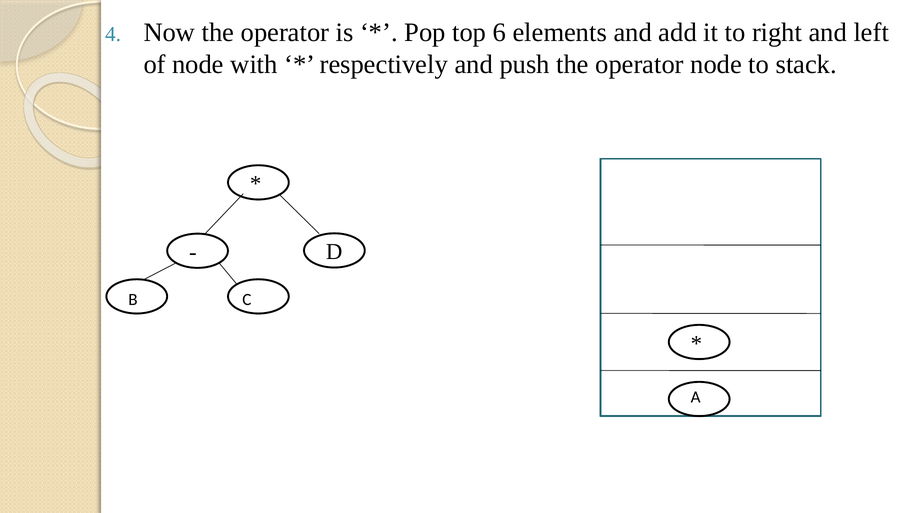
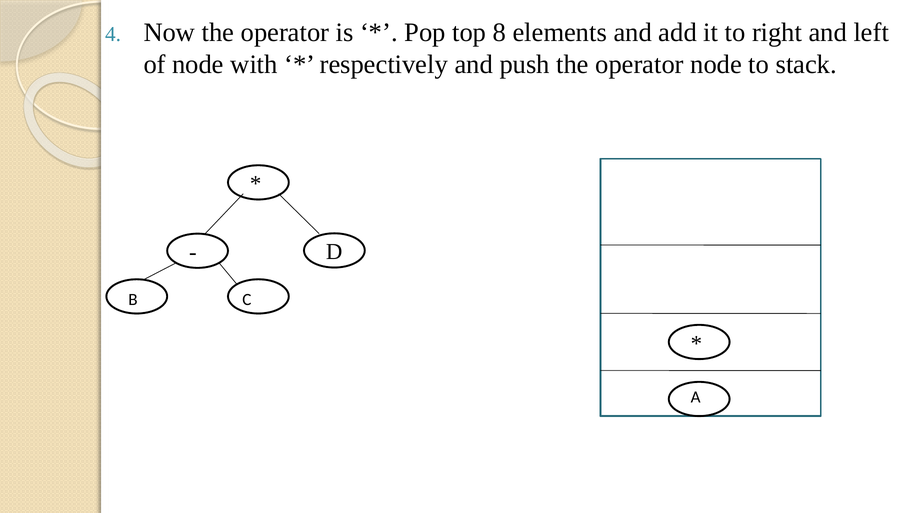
6: 6 -> 8
